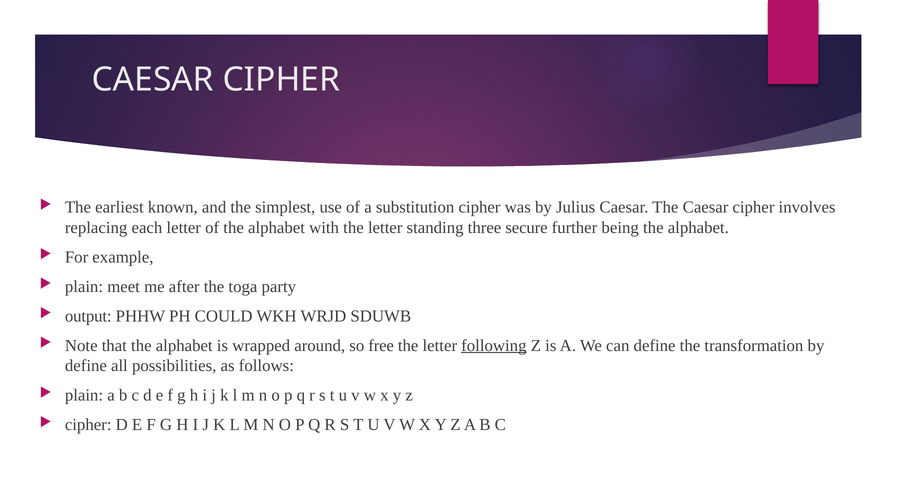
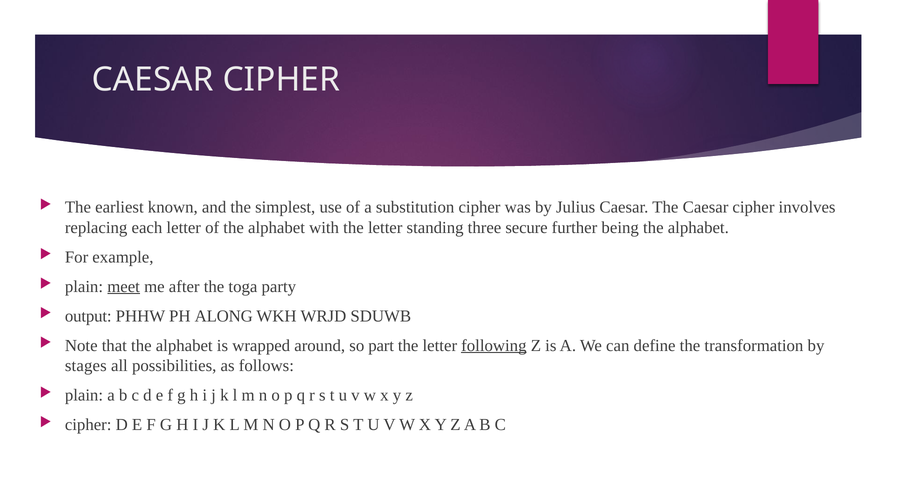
meet underline: none -> present
COULD: COULD -> ALONG
free: free -> part
define at (86, 366): define -> stages
